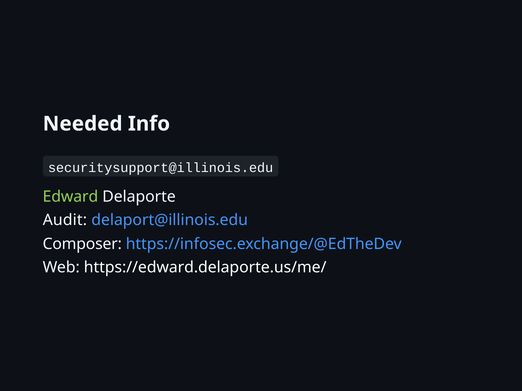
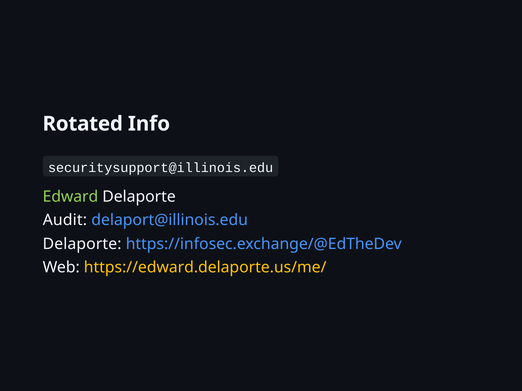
Needed: Needed -> Rotated
Composer at (82, 244): Composer -> Delaporte
https://edward.delaporte.us/me/ colour: white -> yellow
